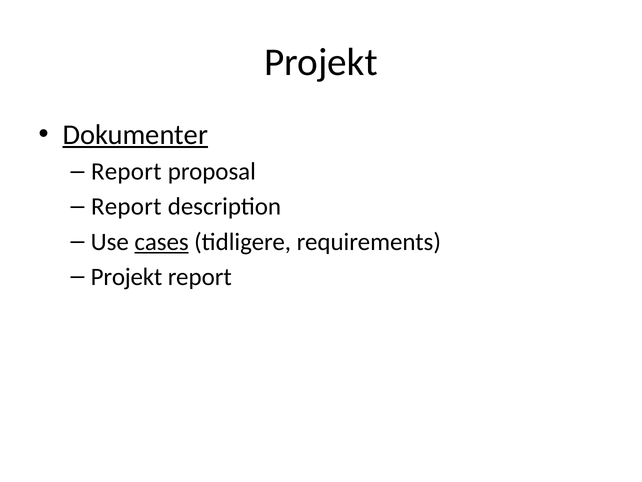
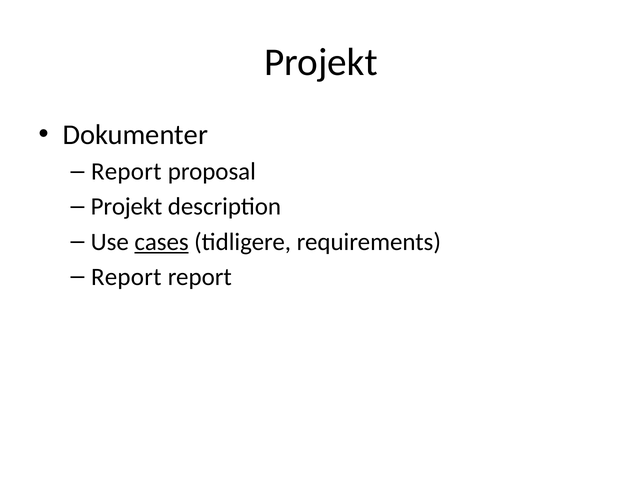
Dokumenter underline: present -> none
Report at (126, 207): Report -> Projekt
Projekt at (127, 276): Projekt -> Report
